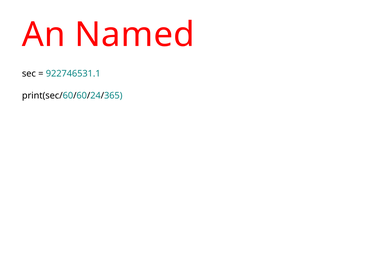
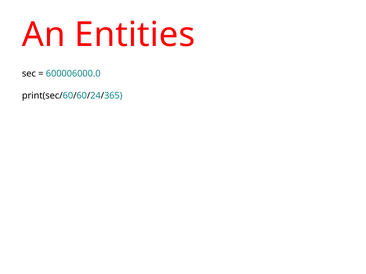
Named: Named -> Entities
922746531.1: 922746531.1 -> 600006000.0
